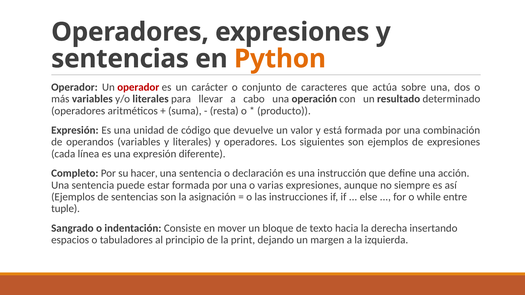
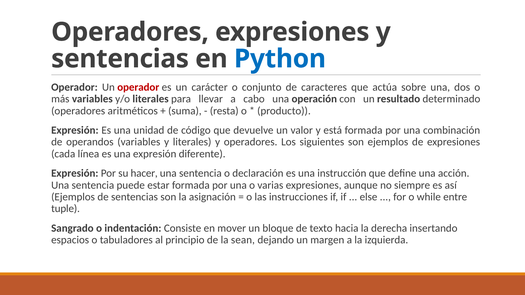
Python colour: orange -> blue
Completo at (75, 173): Completo -> Expresión
print: print -> sean
